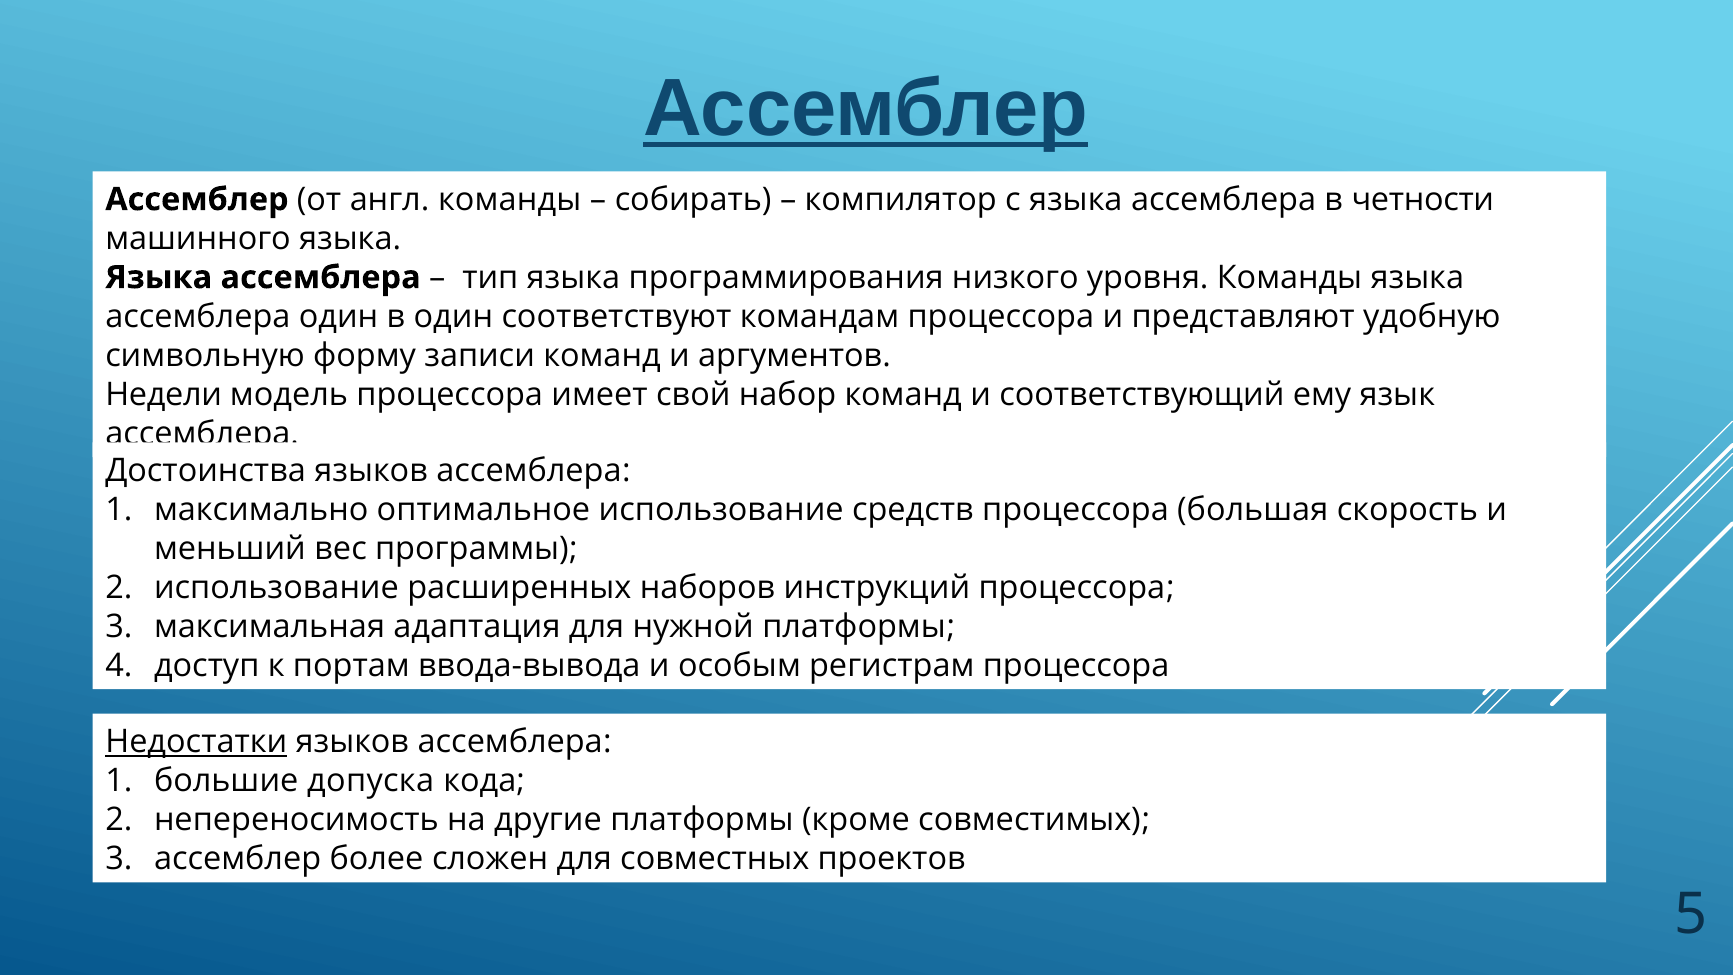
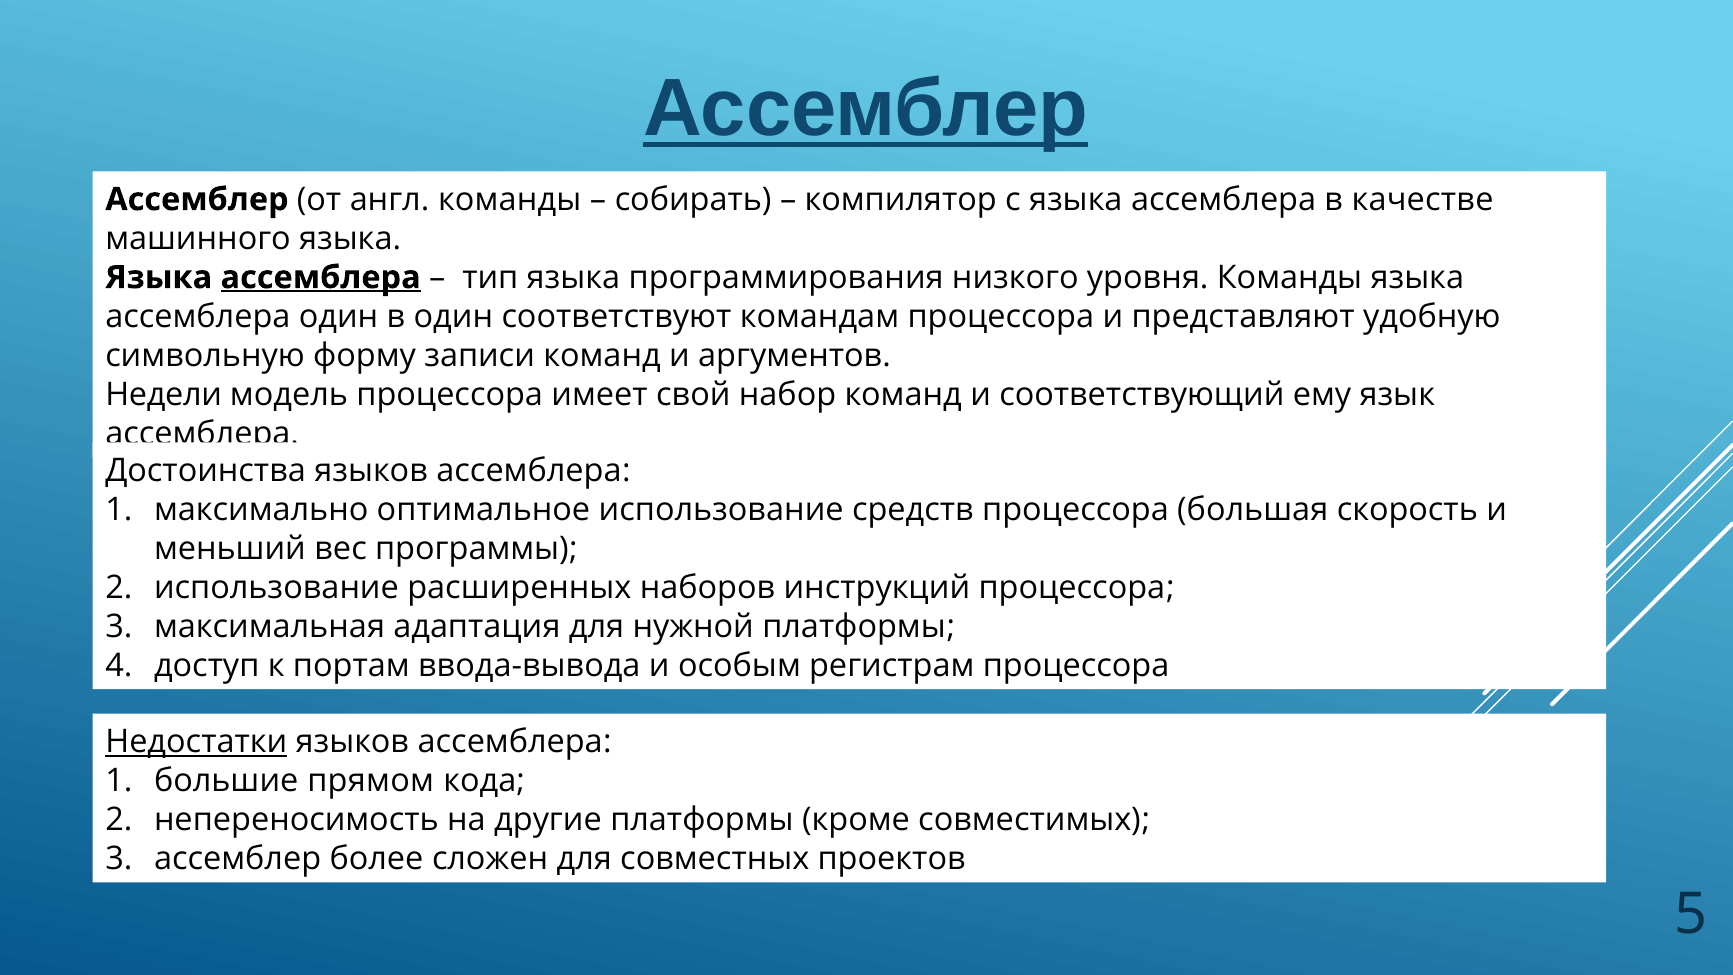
четности: четности -> качестве
ассемблера at (321, 277) underline: none -> present
допуска: допуска -> прямом
